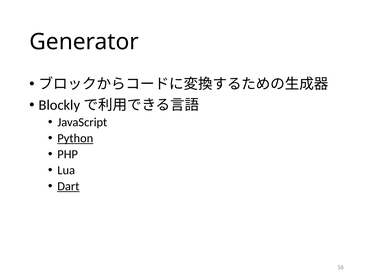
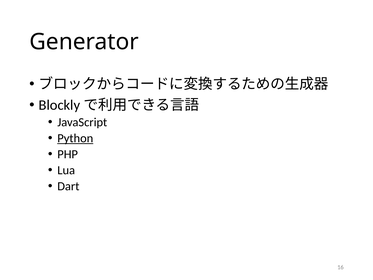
Dart underline: present -> none
